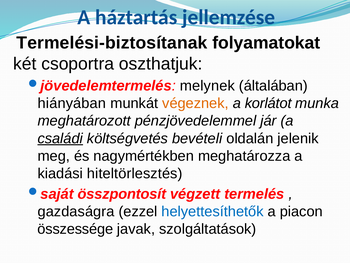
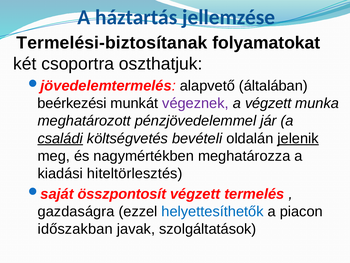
melynek: melynek -> alapvető
hiányában: hiányában -> beérkezési
végeznek colour: orange -> purple
a korlátot: korlátot -> végzett
jelenik underline: none -> present
összessége: összessége -> időszakban
